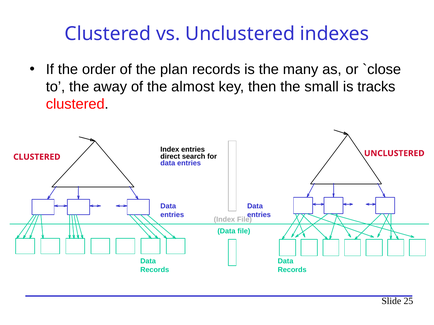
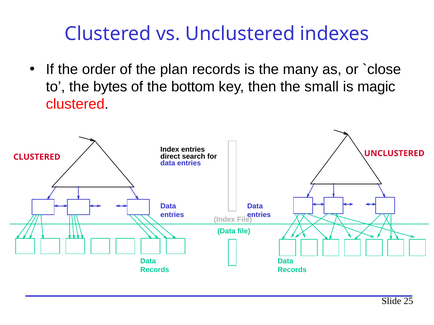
away: away -> bytes
almost: almost -> bottom
tracks: tracks -> magic
